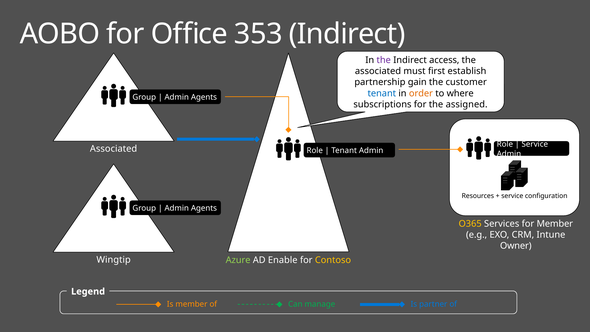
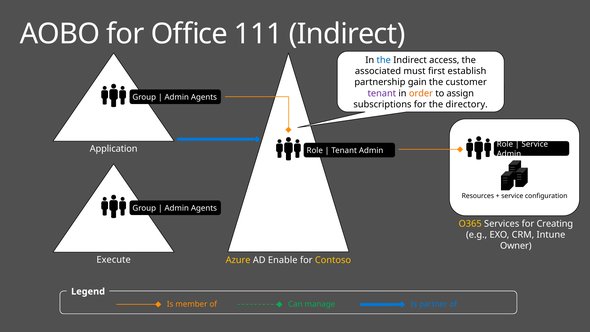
353: 353 -> 111
the at (384, 60) colour: purple -> blue
tenant at (382, 93) colour: blue -> purple
where: where -> assign
assigned: assigned -> directory
Associated at (114, 149): Associated -> Application
for Member: Member -> Creating
Wingtip: Wingtip -> Execute
Azure colour: light green -> yellow
